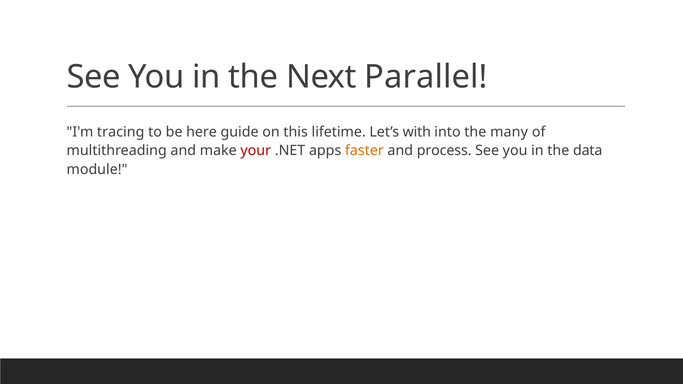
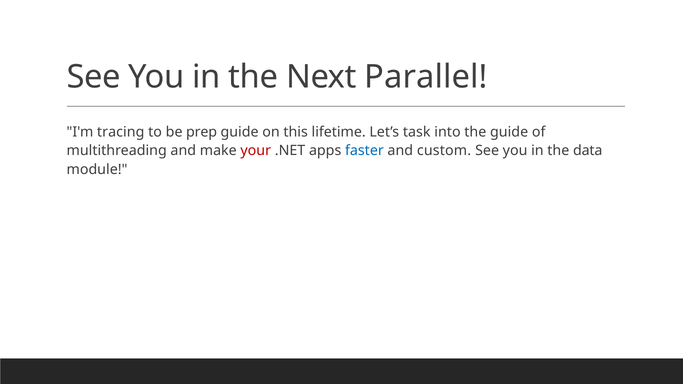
here: here -> prep
with: with -> task
the many: many -> guide
faster colour: orange -> blue
process: process -> custom
